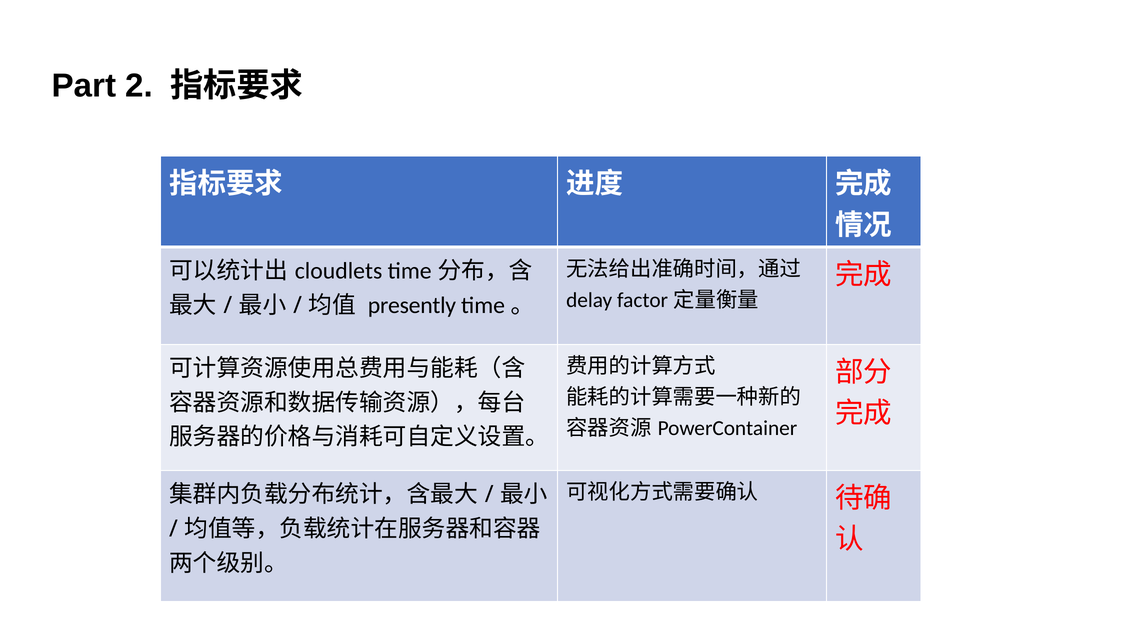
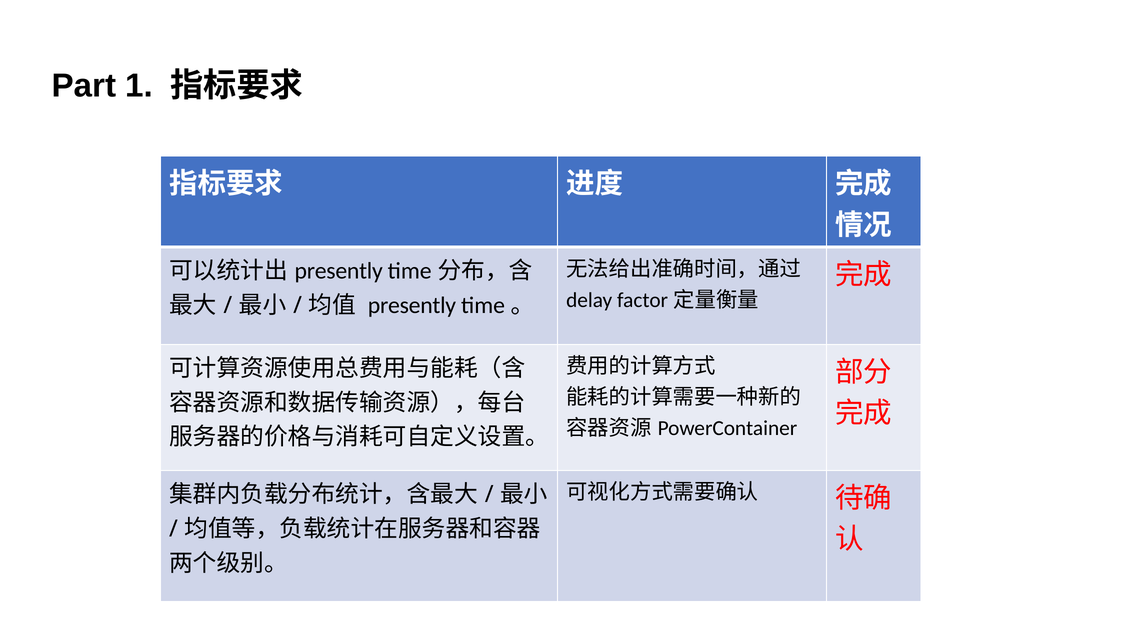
2: 2 -> 1
cloudlets at (339, 271): cloudlets -> presently
